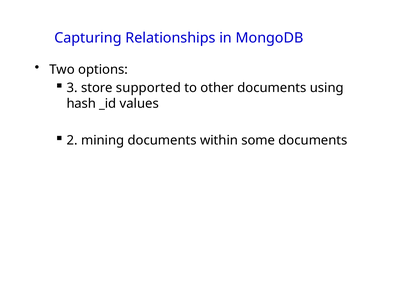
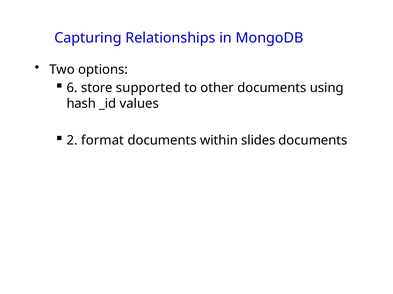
3: 3 -> 6
mining: mining -> format
some: some -> slides
